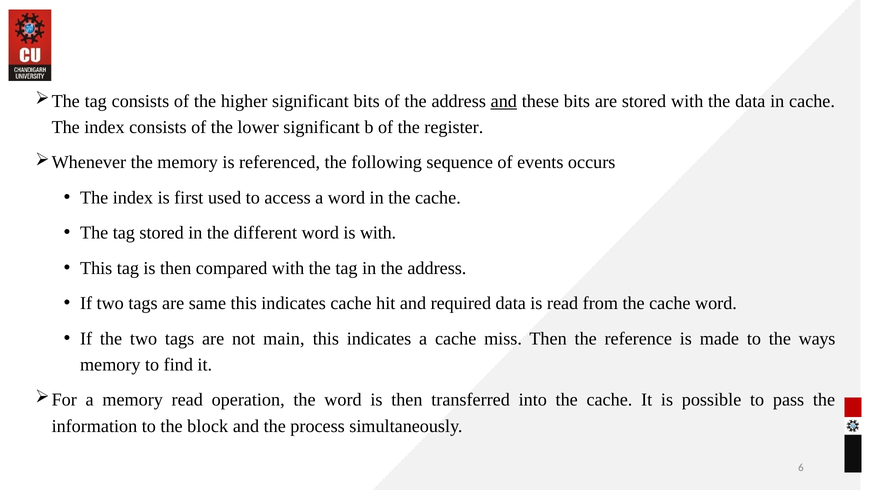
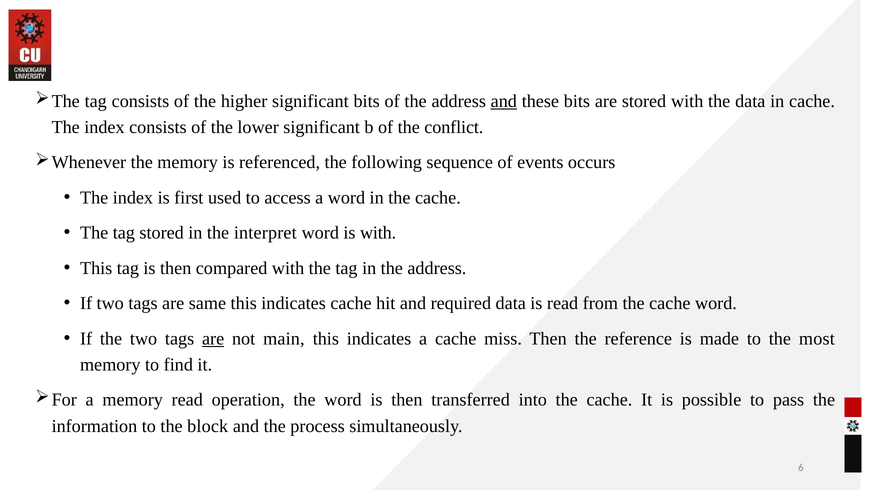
register: register -> conflict
different: different -> interpret
are at (213, 338) underline: none -> present
ways: ways -> most
